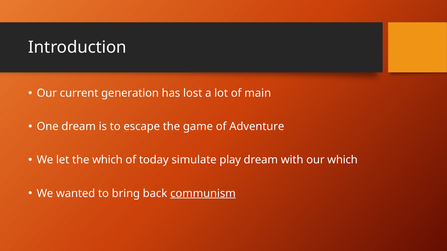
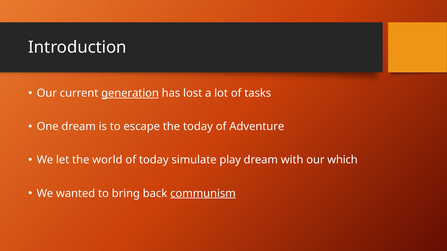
generation underline: none -> present
main: main -> tasks
the game: game -> today
the which: which -> world
